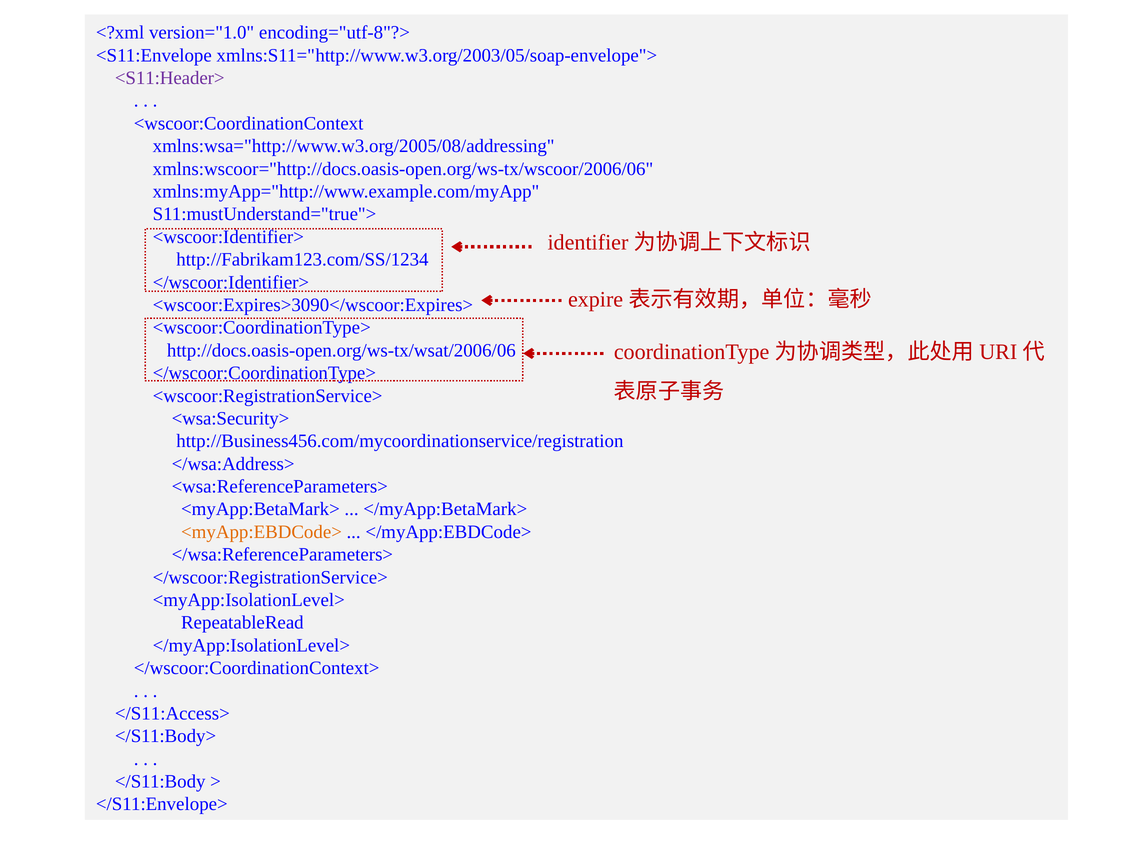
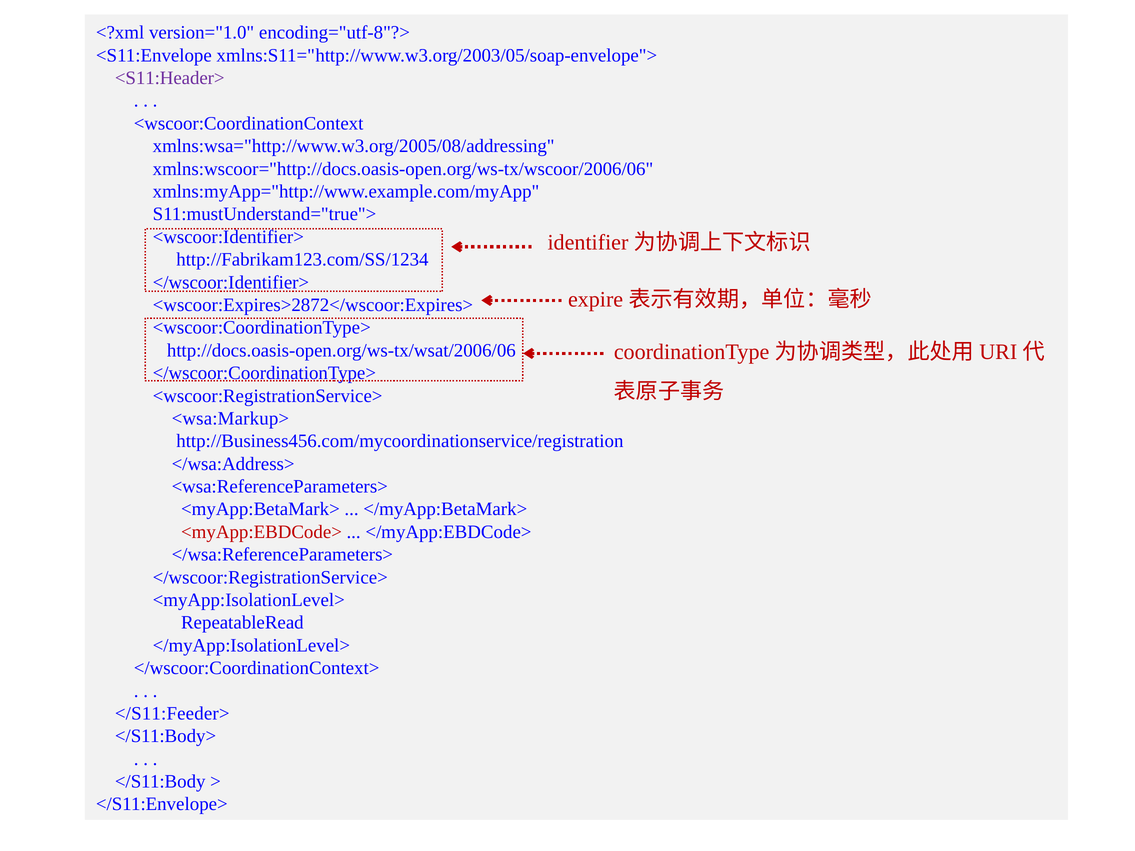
<wscoor:Expires>3090</wscoor:Expires>: <wscoor:Expires>3090</wscoor:Expires> -> <wscoor:Expires>2872</wscoor:Expires>
<wsa:Security>: <wsa:Security> -> <wsa:Markup>
<myApp:EBDCode> colour: orange -> red
</S11:Access>: </S11:Access> -> </S11:Feeder>
